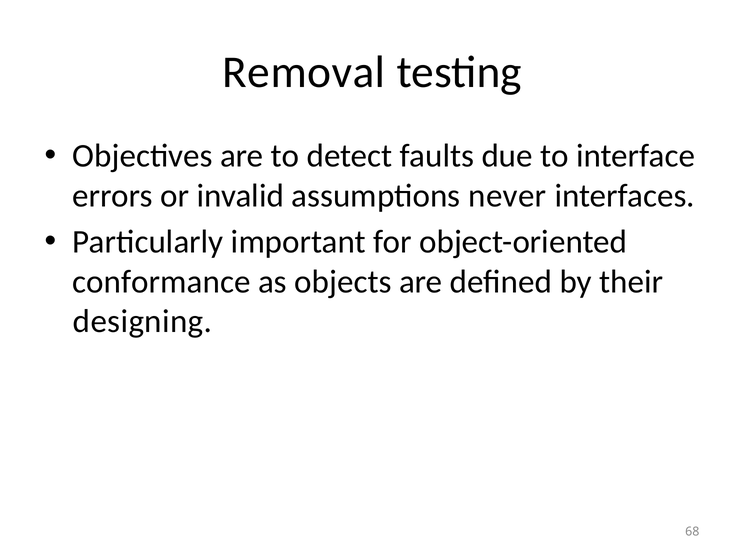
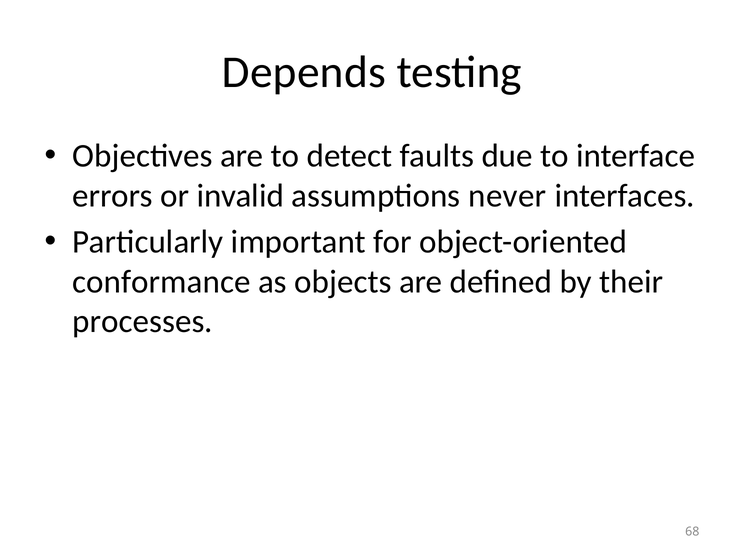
Removal: Removal -> Depends
designing: designing -> processes
